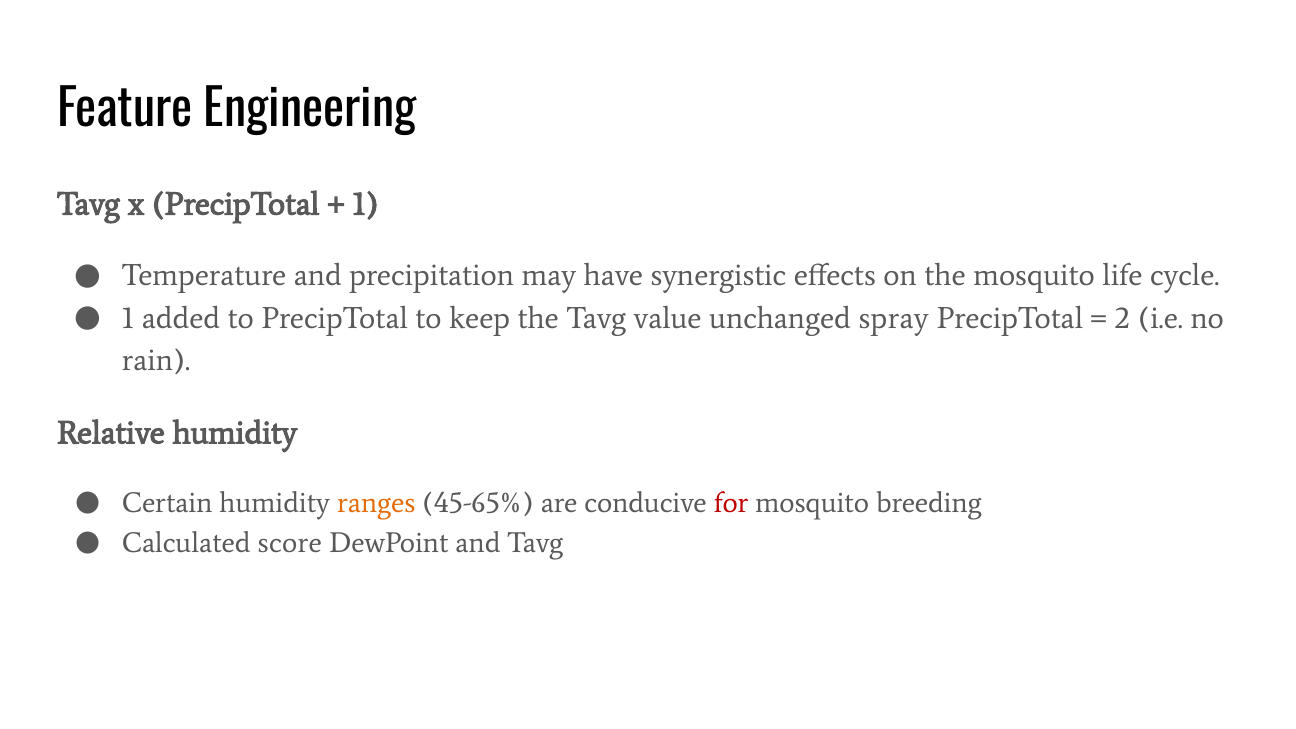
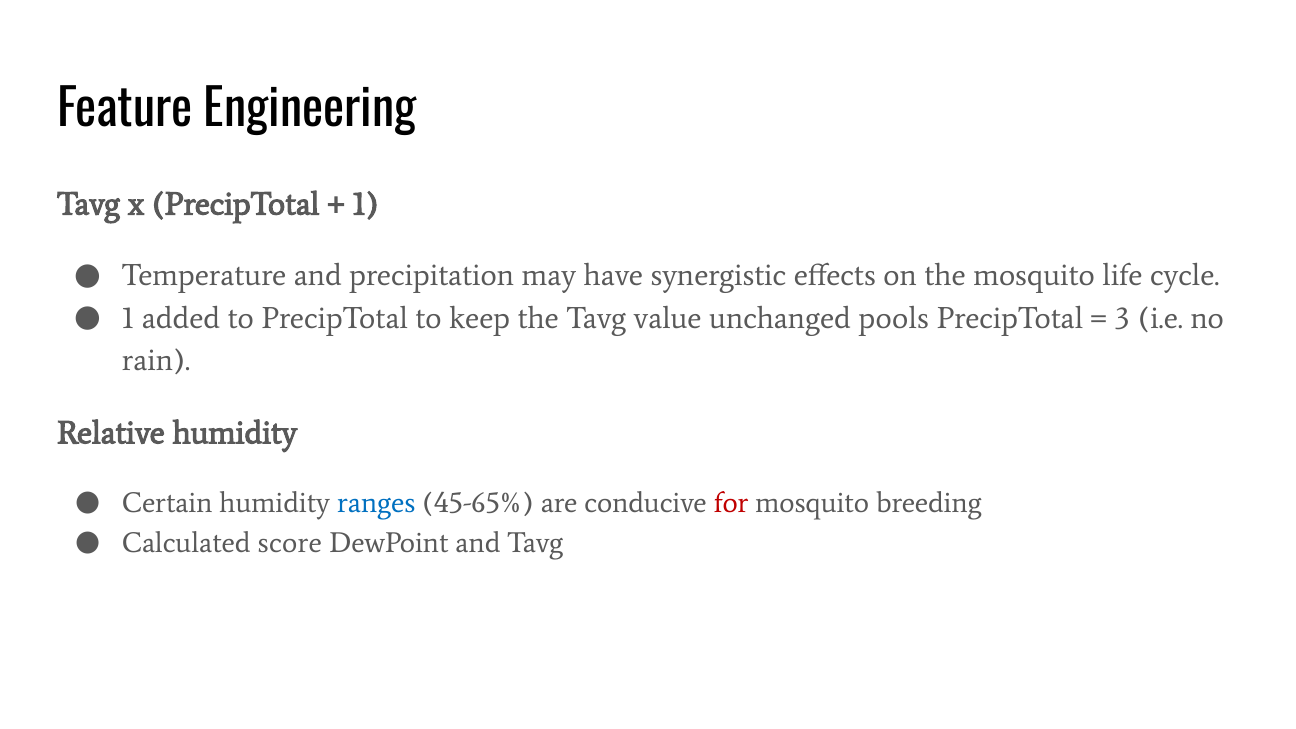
spray: spray -> pools
2: 2 -> 3
ranges colour: orange -> blue
